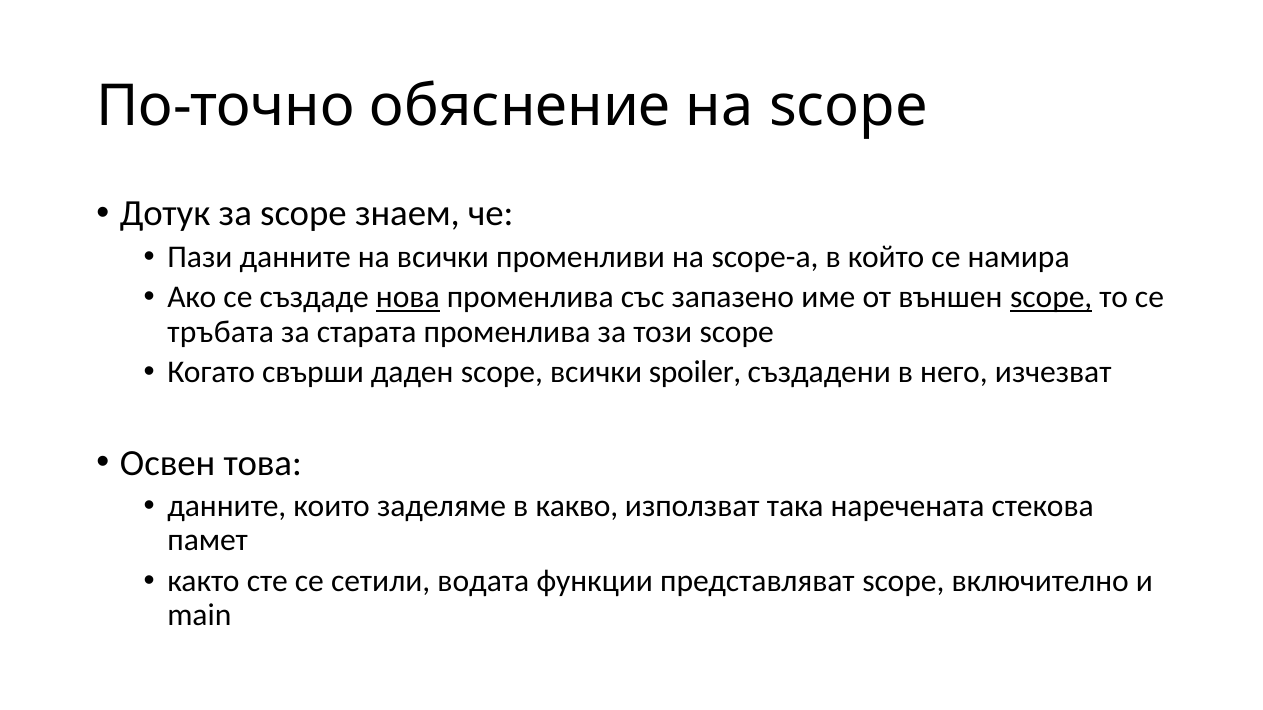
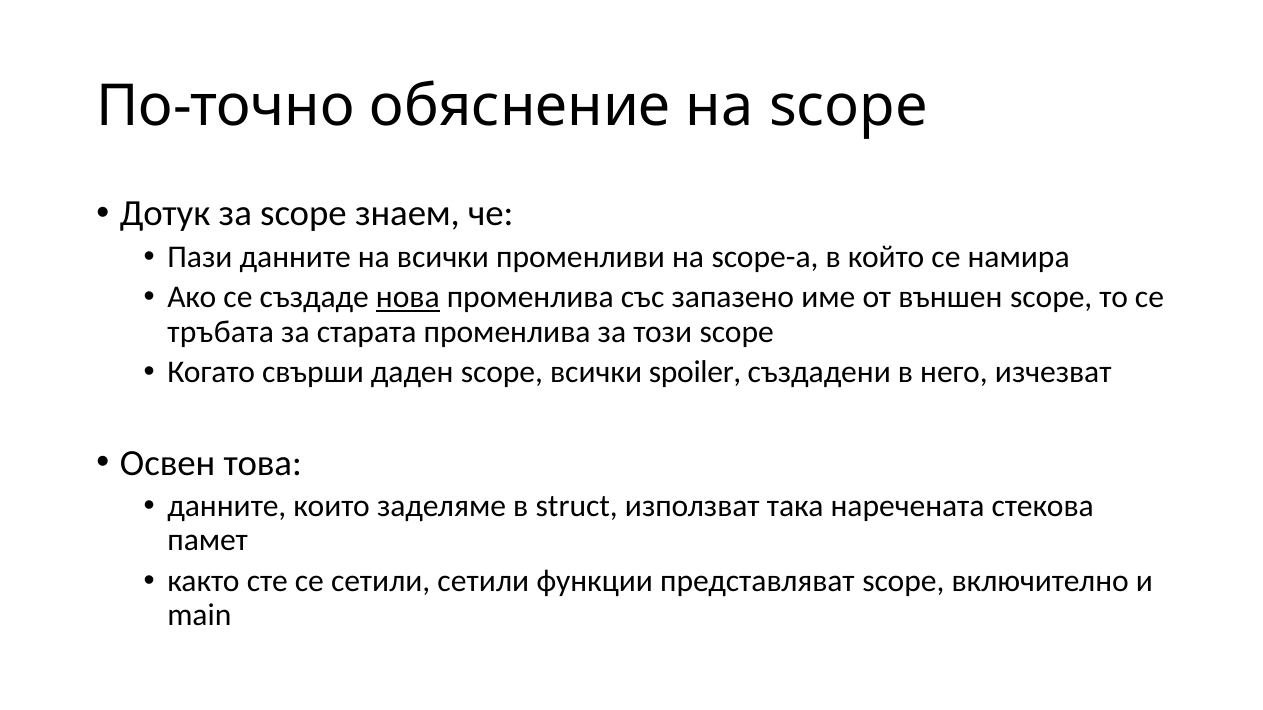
scope at (1051, 298) underline: present -> none
какво: какво -> struct
сетили водата: водата -> сетили
